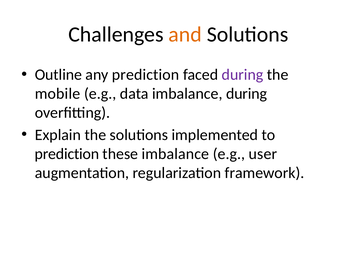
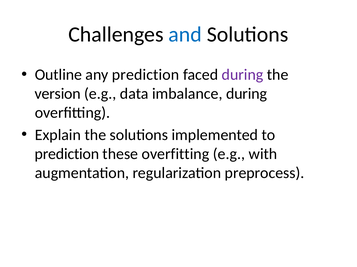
and colour: orange -> blue
mobile: mobile -> version
these imbalance: imbalance -> overfitting
user: user -> with
framework: framework -> preprocess
